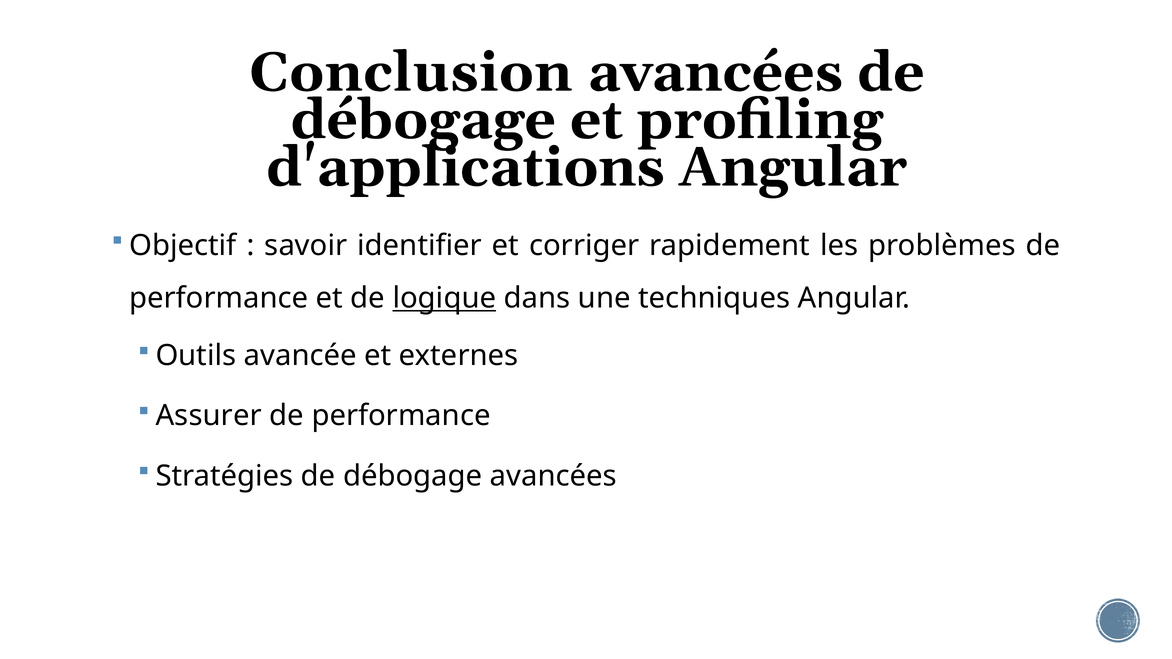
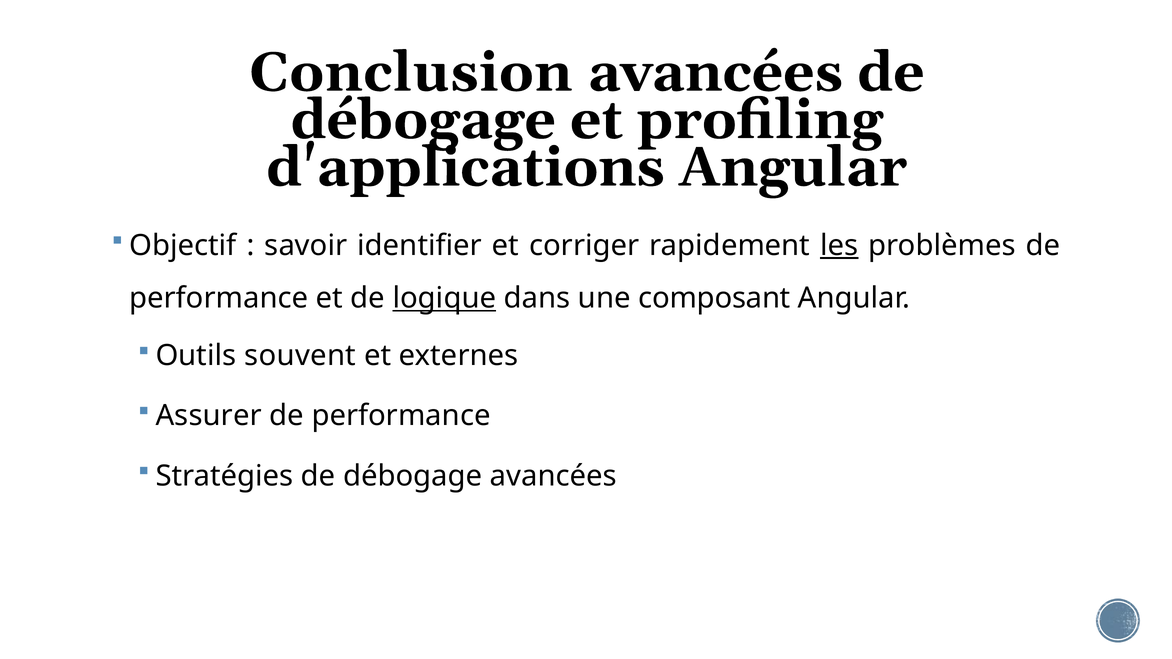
les underline: none -> present
techniques: techniques -> composant
avancée: avancée -> souvent
